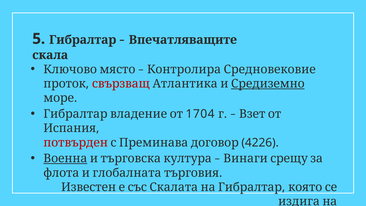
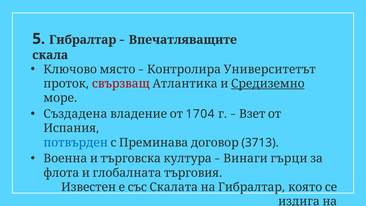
Средновековие: Средновековие -> Университетът
Гибралтар at (75, 114): Гибралтар -> Създадена
потвърден colour: red -> blue
4226: 4226 -> 3713
Военна underline: present -> none
срещу: срещу -> гърци
